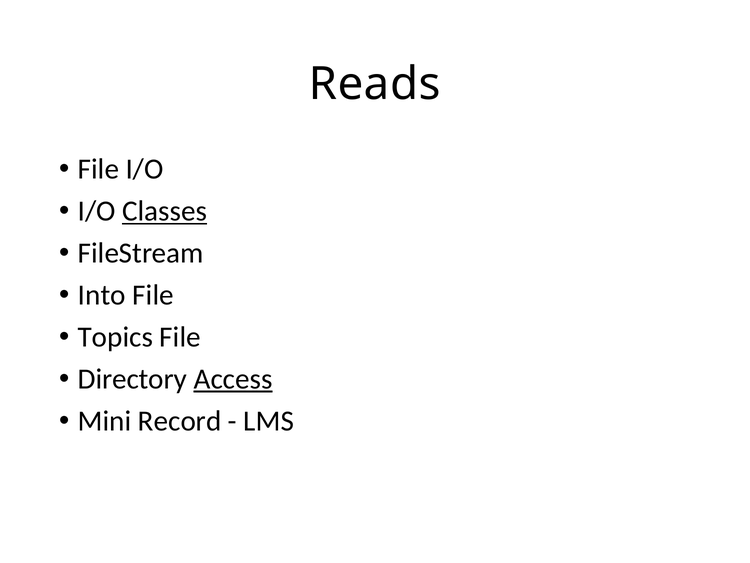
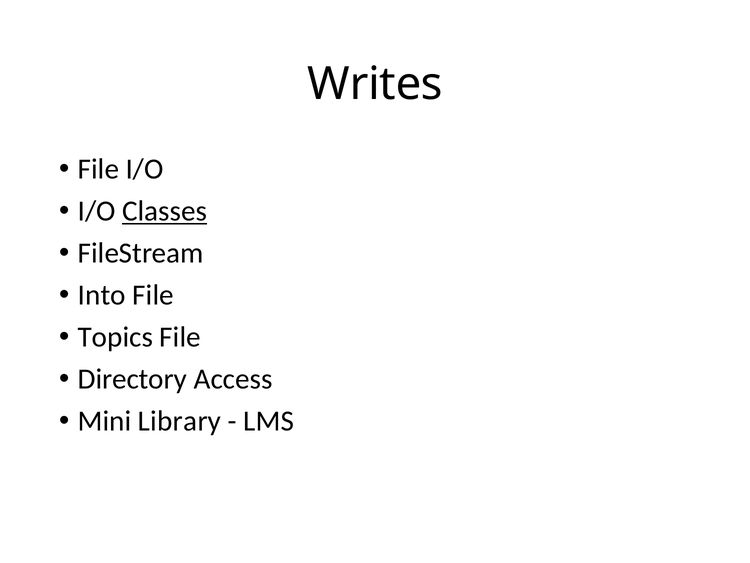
Reads: Reads -> Writes
Access underline: present -> none
Record: Record -> Library
